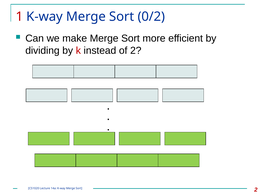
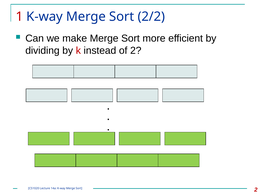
0/2: 0/2 -> 2/2
